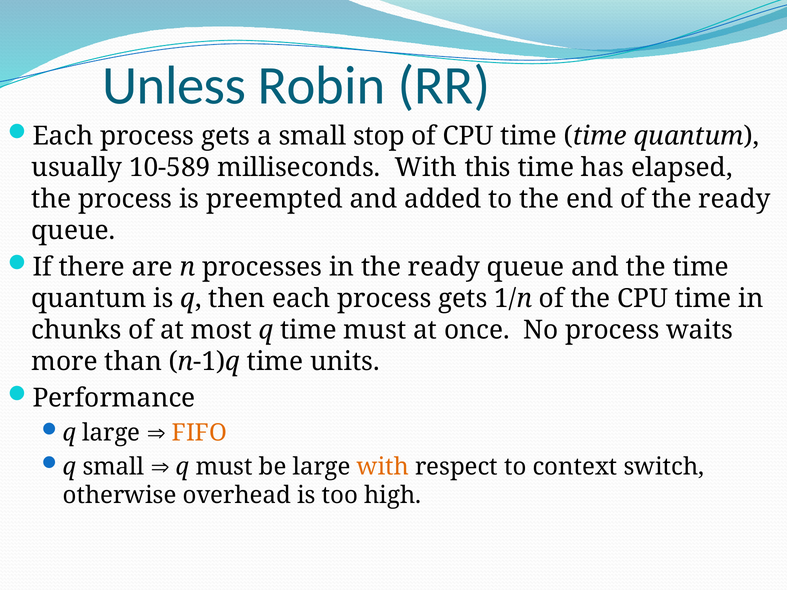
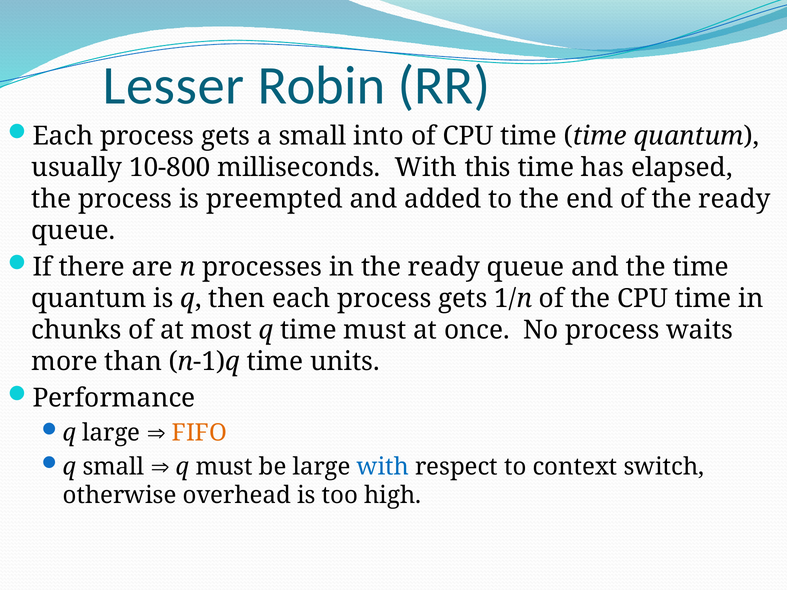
Unless: Unless -> Lesser
stop: stop -> into
10-589: 10-589 -> 10-800
with at (383, 467) colour: orange -> blue
